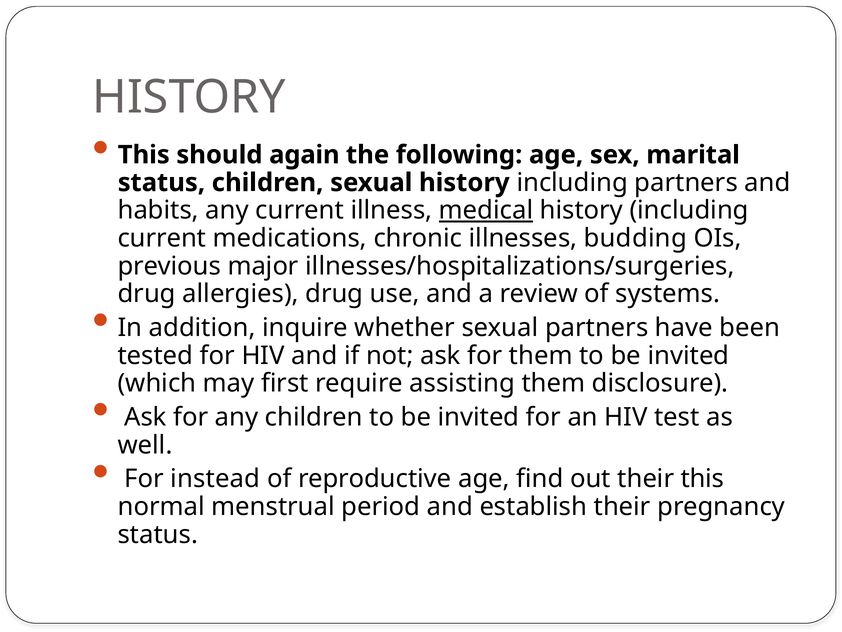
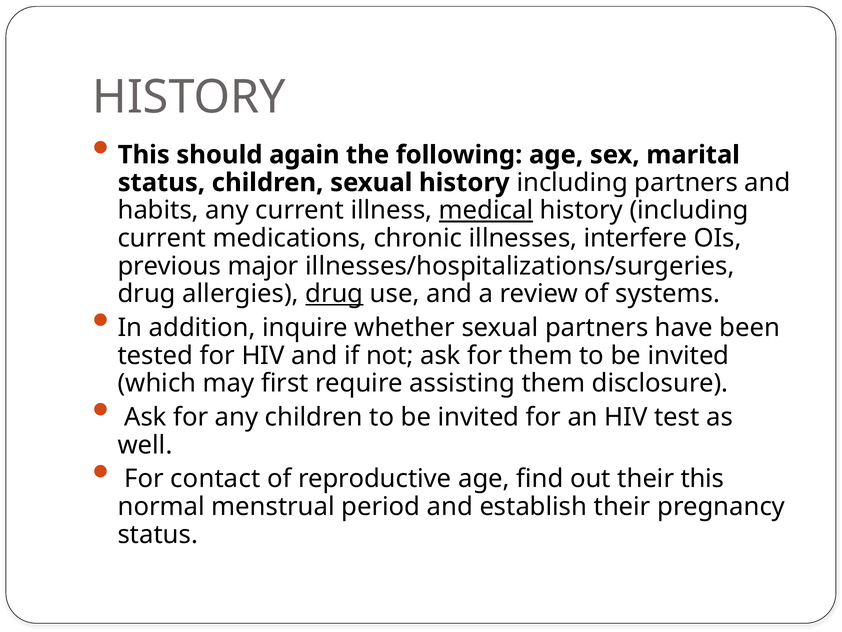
budding: budding -> interfere
drug at (334, 294) underline: none -> present
instead: instead -> contact
